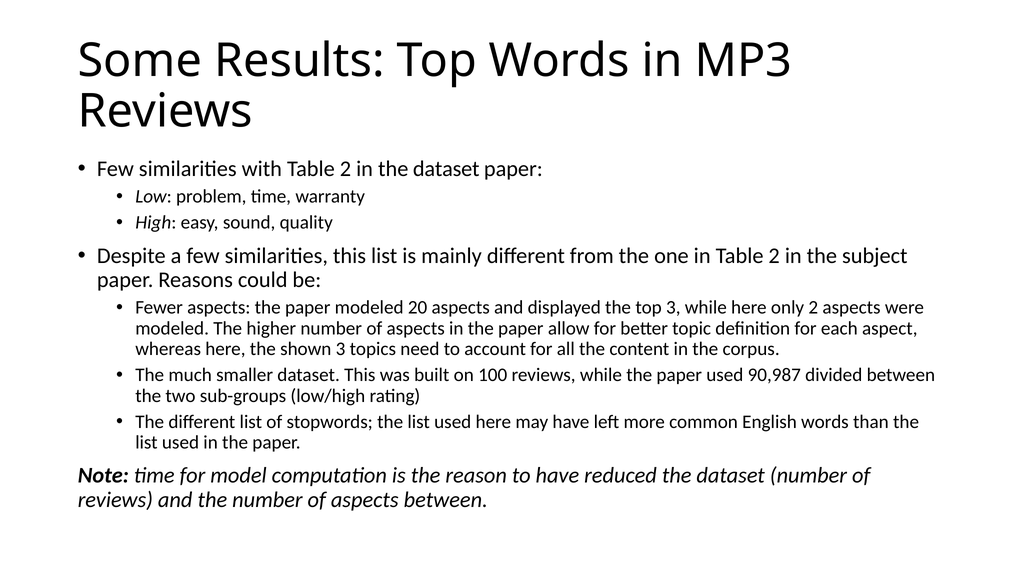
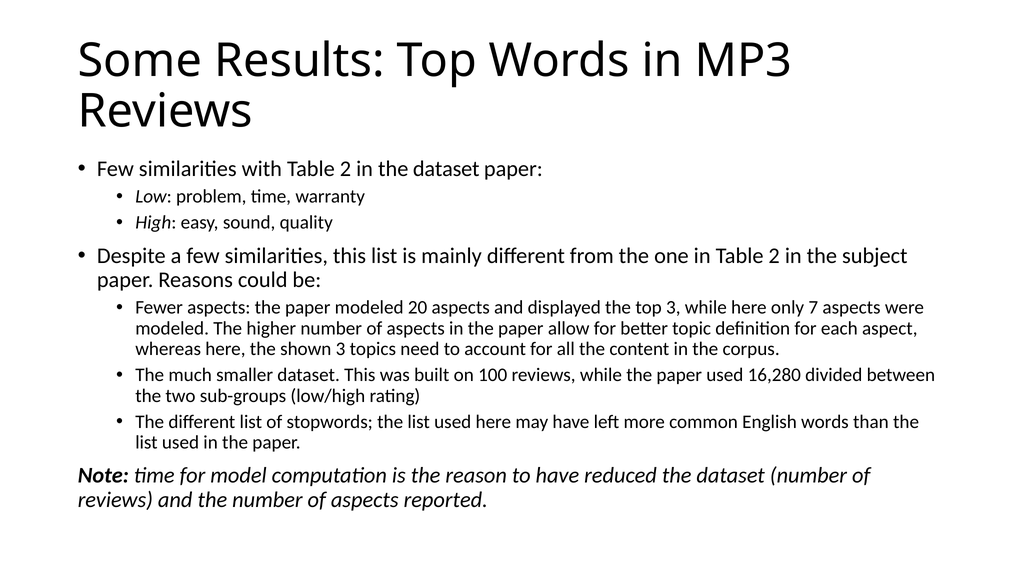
only 2: 2 -> 7
90,987: 90,987 -> 16,280
aspects between: between -> reported
